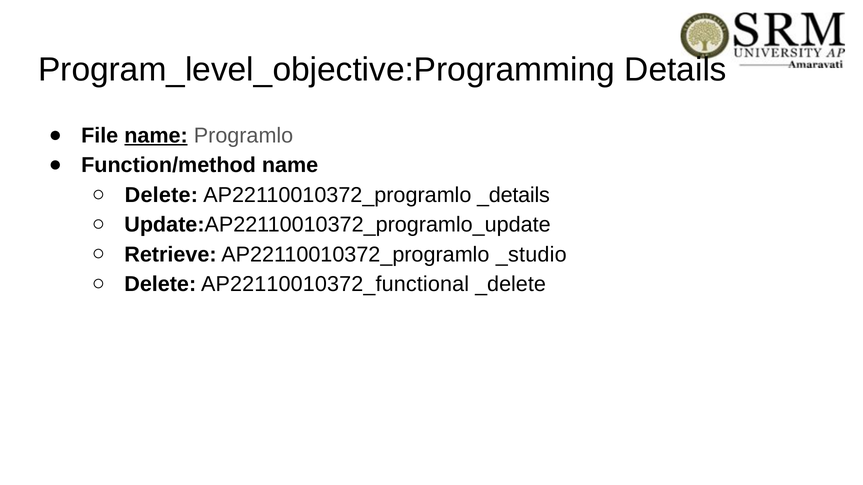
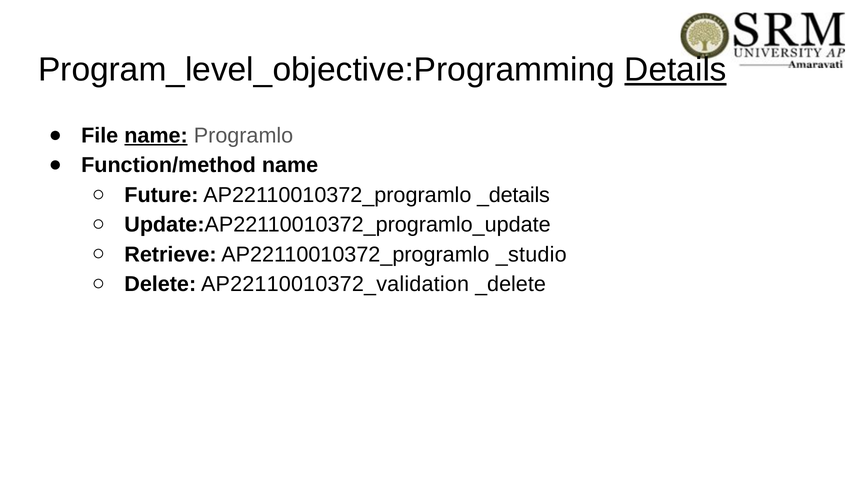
Details underline: none -> present
Delete at (161, 195): Delete -> Future
AP22110010372_functional: AP22110010372_functional -> AP22110010372_validation
